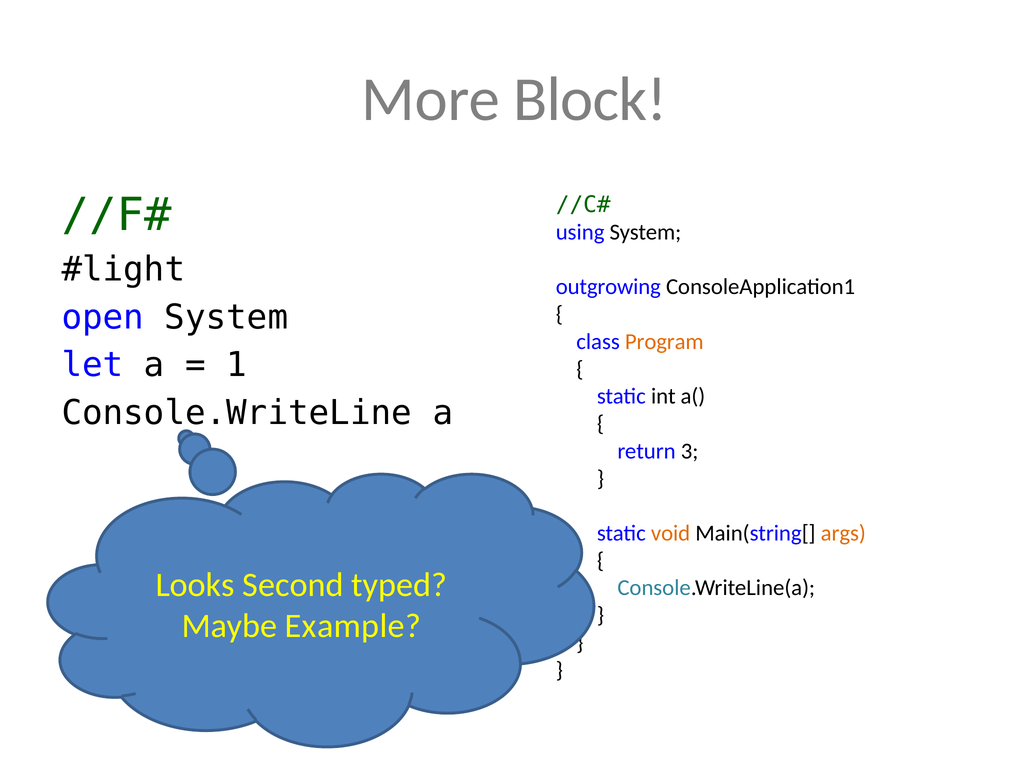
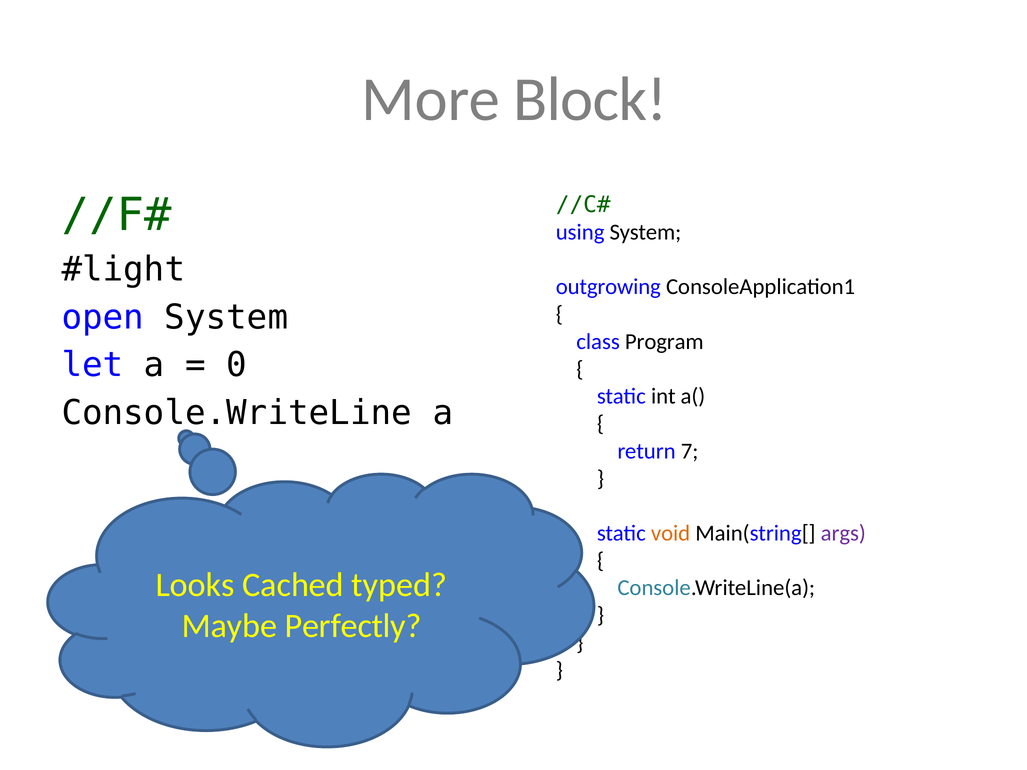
Program colour: orange -> black
1: 1 -> 0
3: 3 -> 7
args colour: orange -> purple
Second: Second -> Cached
Example: Example -> Perfectly
